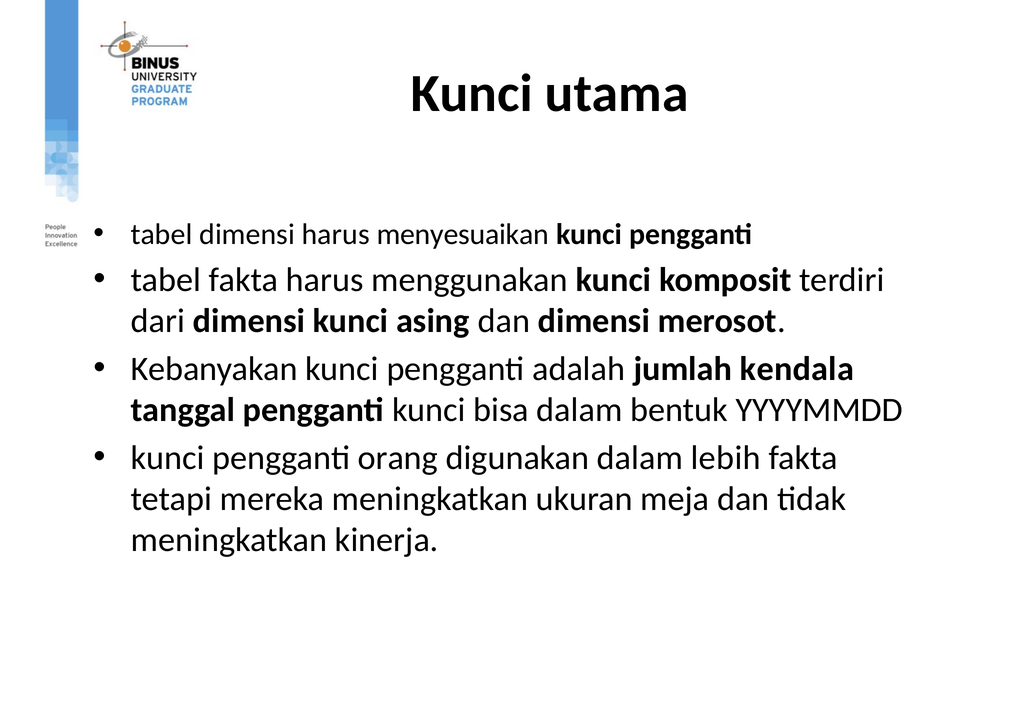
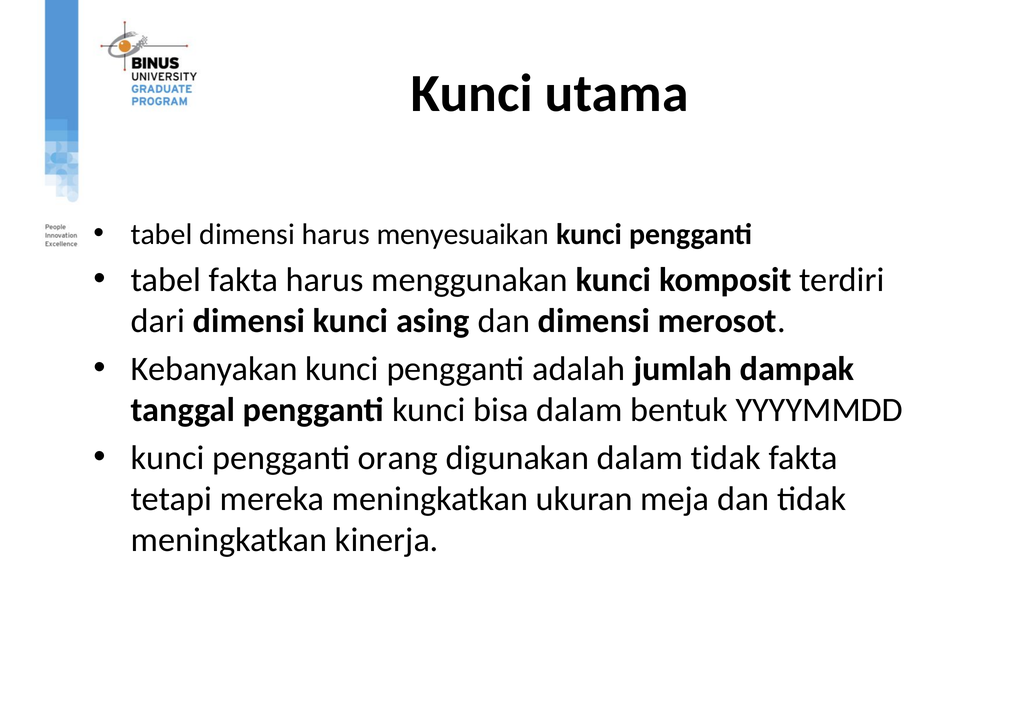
kendala: kendala -> dampak
dalam lebih: lebih -> tidak
